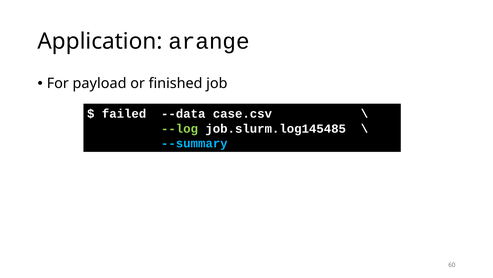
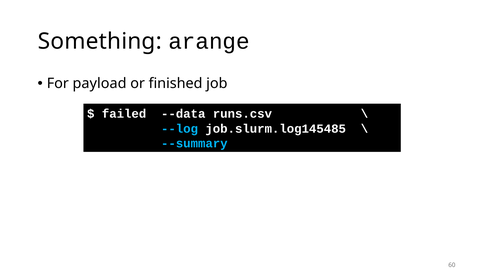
Application: Application -> Something
case.csv: case.csv -> runs.csv
--log colour: light green -> light blue
